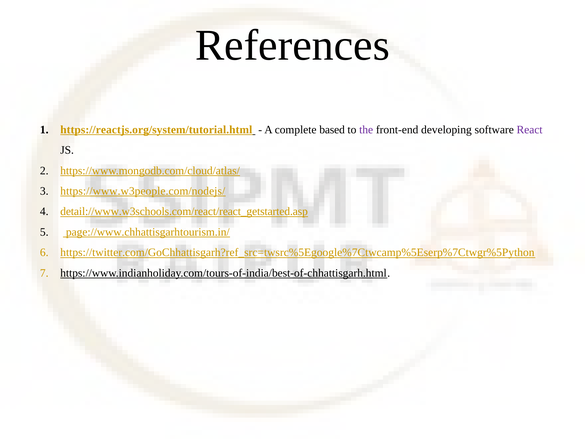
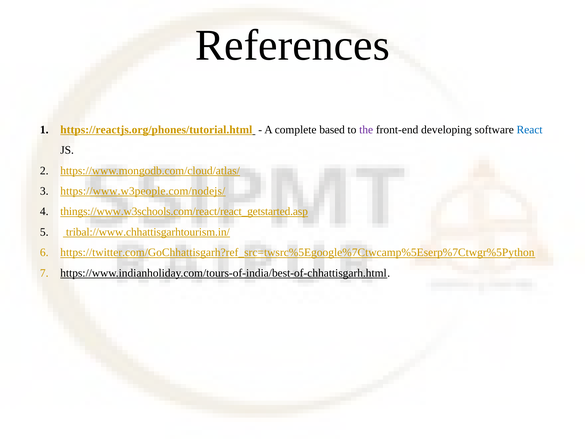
https://reactjs.org/system/tutorial.html: https://reactjs.org/system/tutorial.html -> https://reactjs.org/phones/tutorial.html
React colour: purple -> blue
detail://www.w3schools.com/react/react_getstarted.asp: detail://www.w3schools.com/react/react_getstarted.asp -> things://www.w3schools.com/react/react_getstarted.asp
page://www.chhattisgarhtourism.in/: page://www.chhattisgarhtourism.in/ -> tribal://www.chhattisgarhtourism.in/
